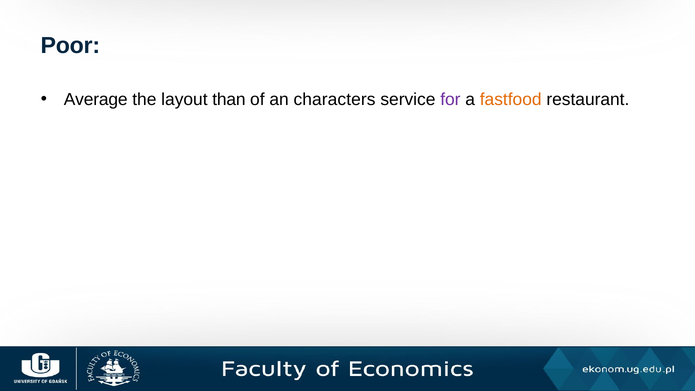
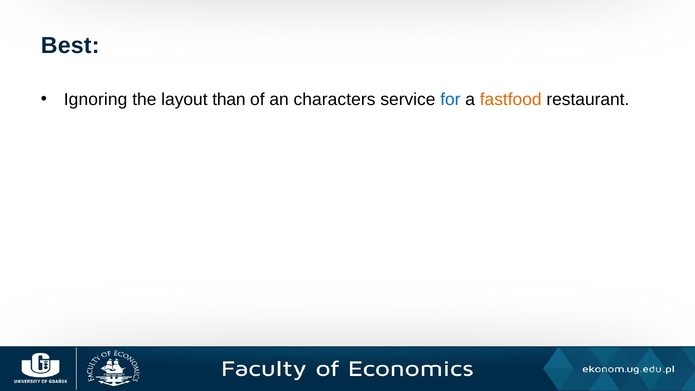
Poor: Poor -> Best
Average: Average -> Ignoring
for colour: purple -> blue
